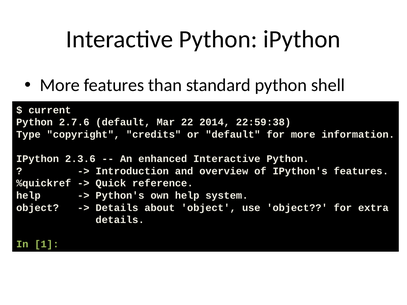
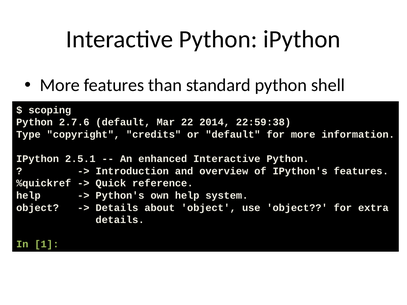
current: current -> scoping
2.3.6: 2.3.6 -> 2.5.1
